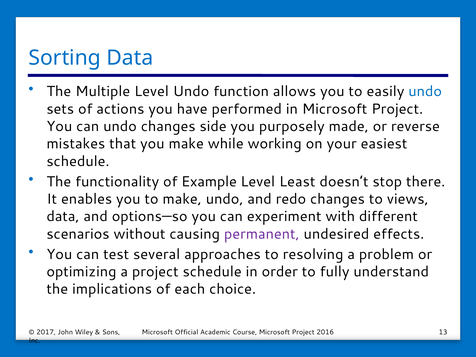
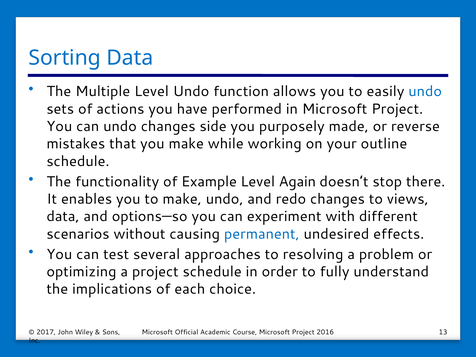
easiest: easiest -> outline
Least: Least -> Again
permanent colour: purple -> blue
